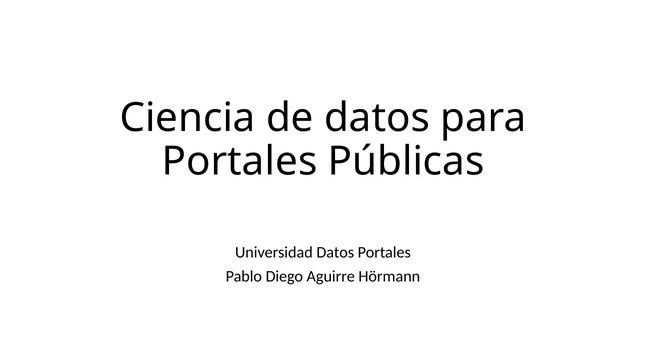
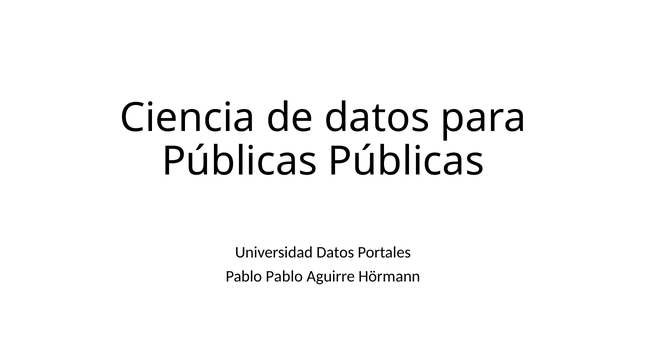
Portales at (239, 161): Portales -> Públicas
Pablo Diego: Diego -> Pablo
